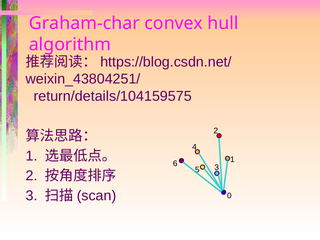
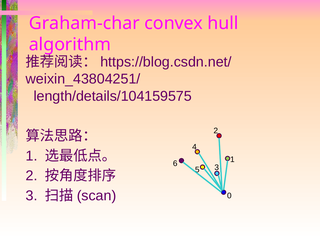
return/details/104159575: return/details/104159575 -> length/details/104159575
